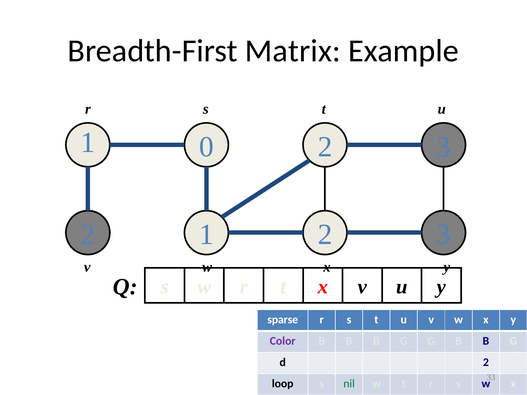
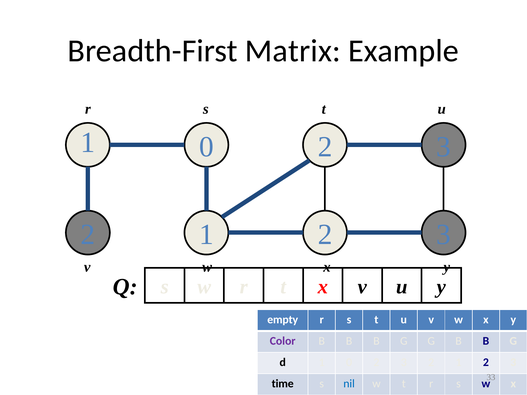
sparse: sparse -> empty
loop: loop -> time
nil colour: green -> blue
